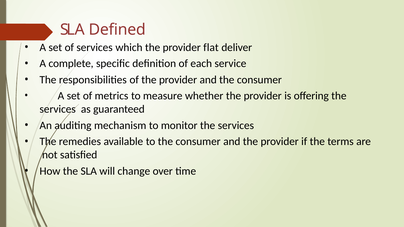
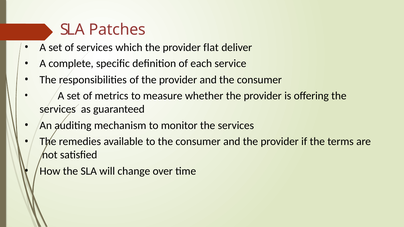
Defined: Defined -> Patches
